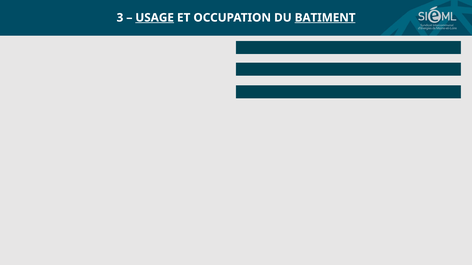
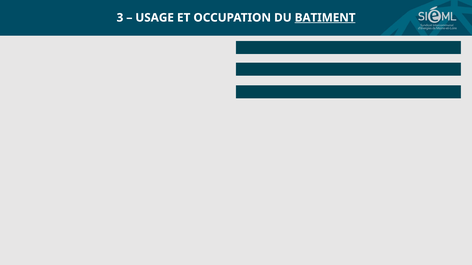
USAGE underline: present -> none
